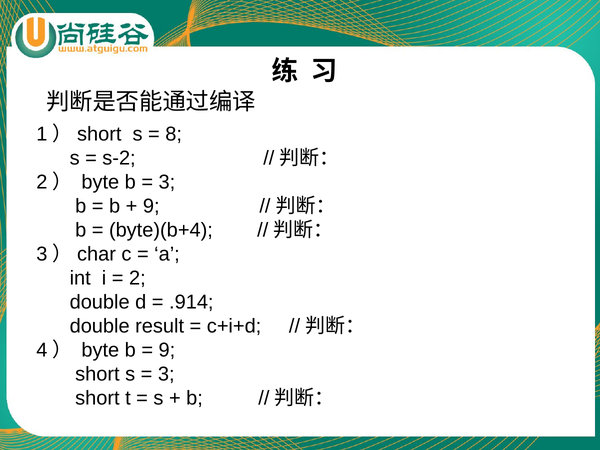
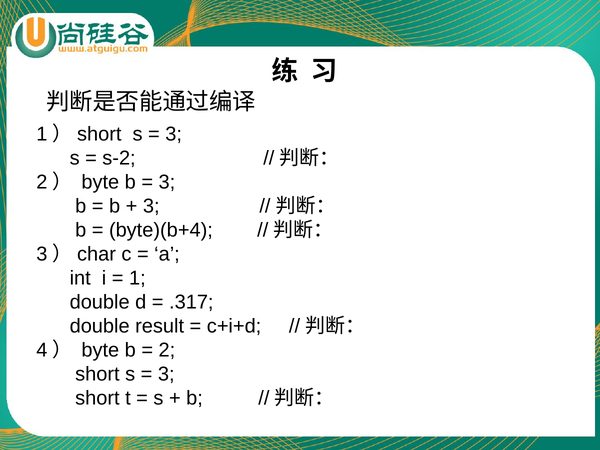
8 at (174, 134): 8 -> 3
9 at (151, 206): 9 -> 3
2: 2 -> 1
.914: .914 -> .317
9 at (167, 350): 9 -> 2
